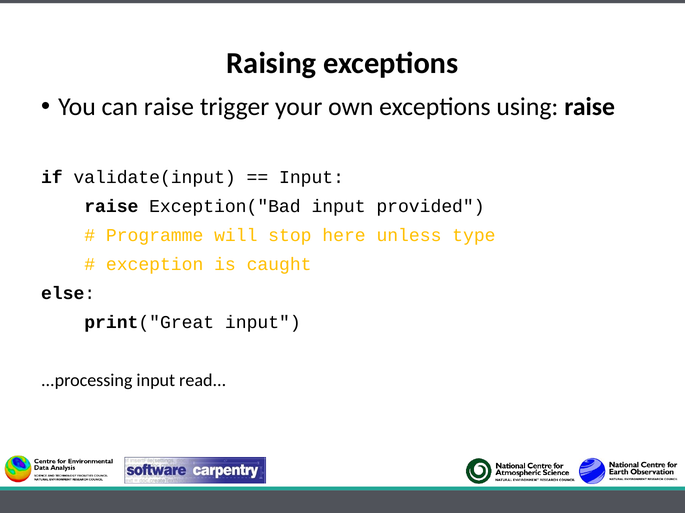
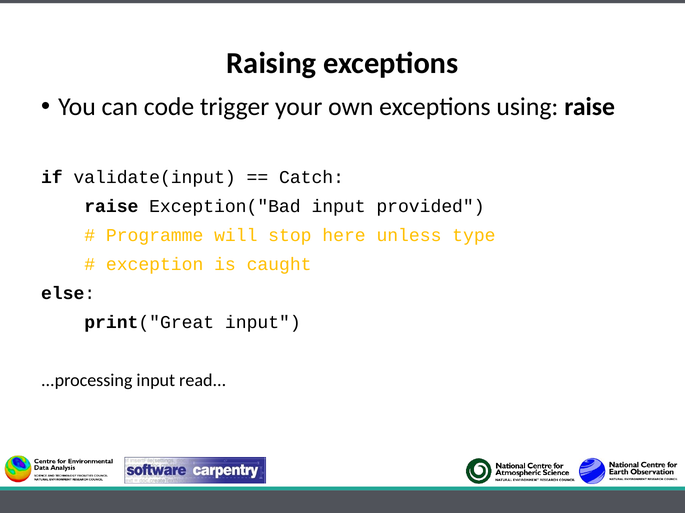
can raise: raise -> code
Input at (312, 177): Input -> Catch
